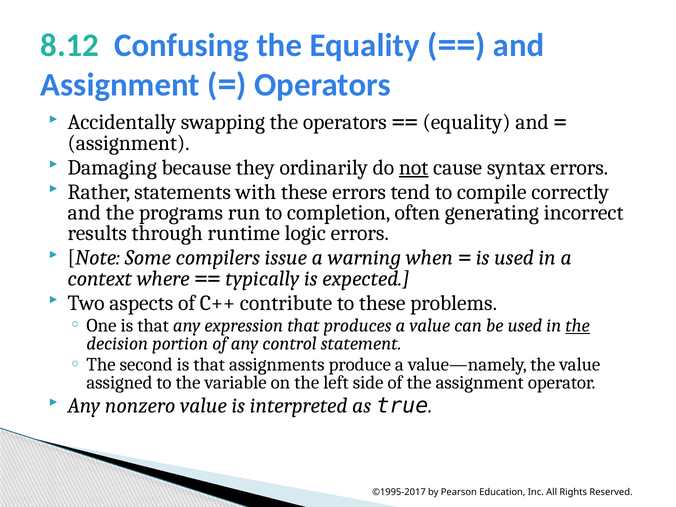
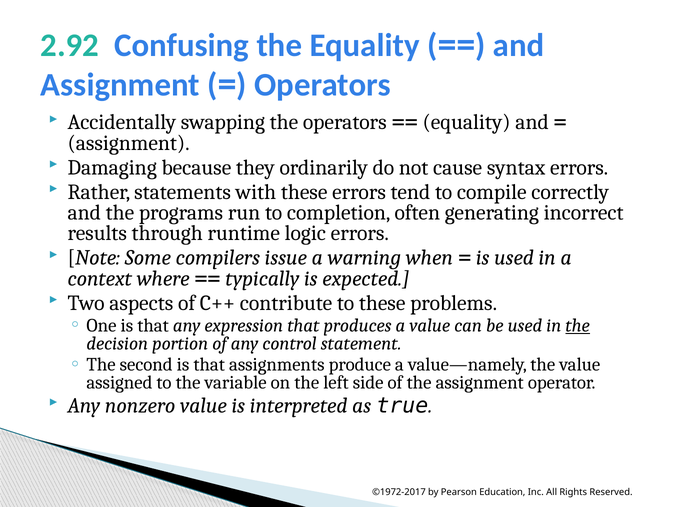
8.12: 8.12 -> 2.92
not underline: present -> none
©1995-2017: ©1995-2017 -> ©1972-2017
